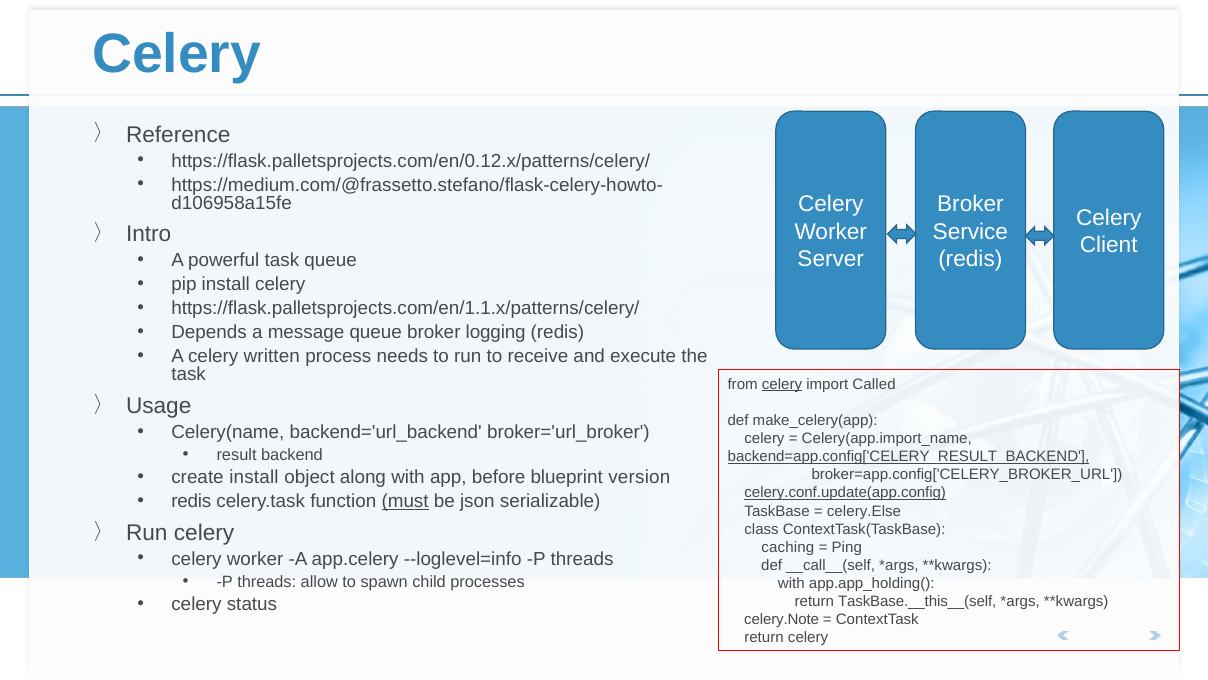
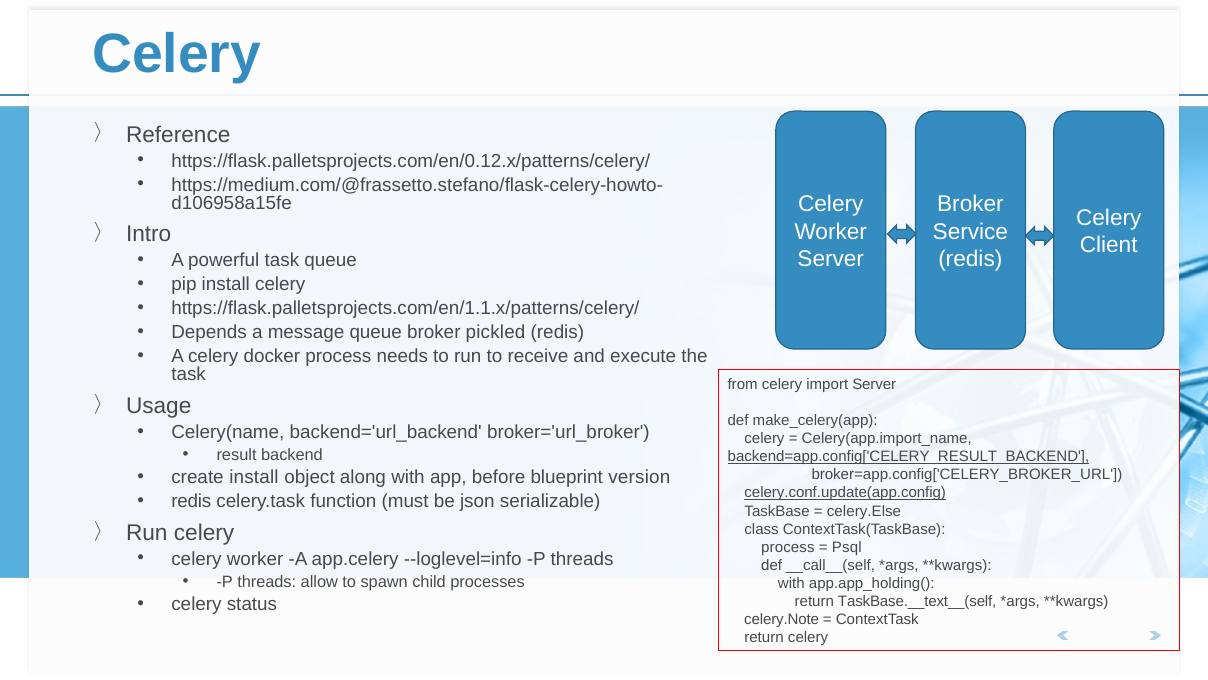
logging: logging -> pickled
written: written -> docker
celery at (782, 384) underline: present -> none
import Called: Called -> Server
must underline: present -> none
caching at (788, 547): caching -> process
Ping: Ping -> Psql
TaskBase.__this__(self: TaskBase.__this__(self -> TaskBase.__text__(self
